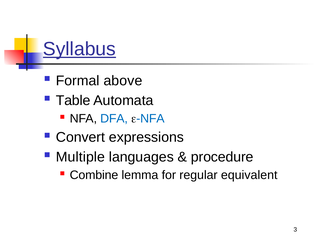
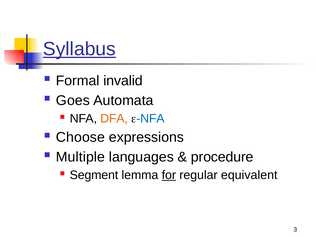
above: above -> invalid
Table: Table -> Goes
DFA colour: blue -> orange
Convert: Convert -> Choose
Combine: Combine -> Segment
for underline: none -> present
